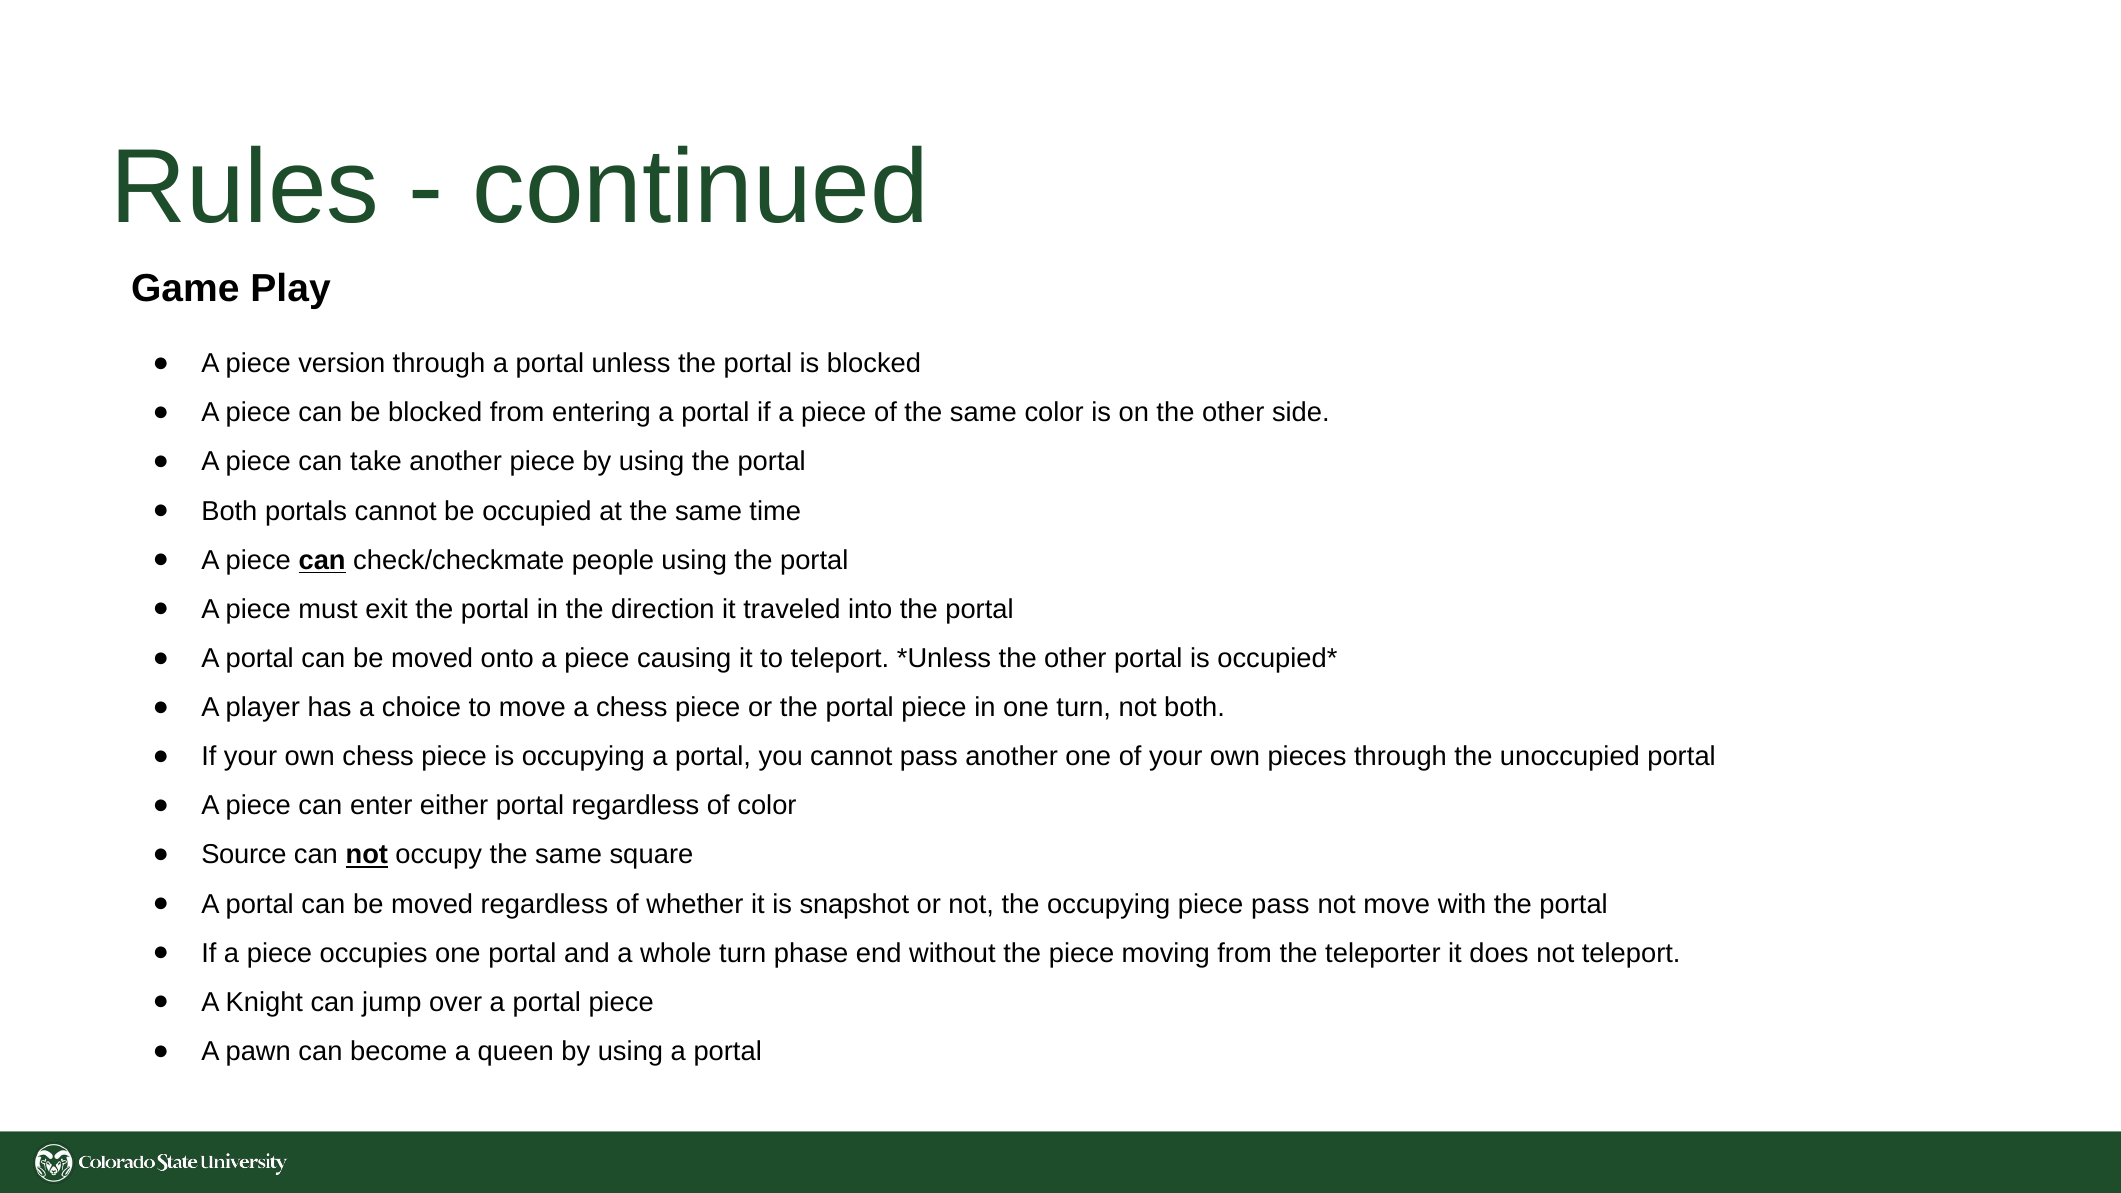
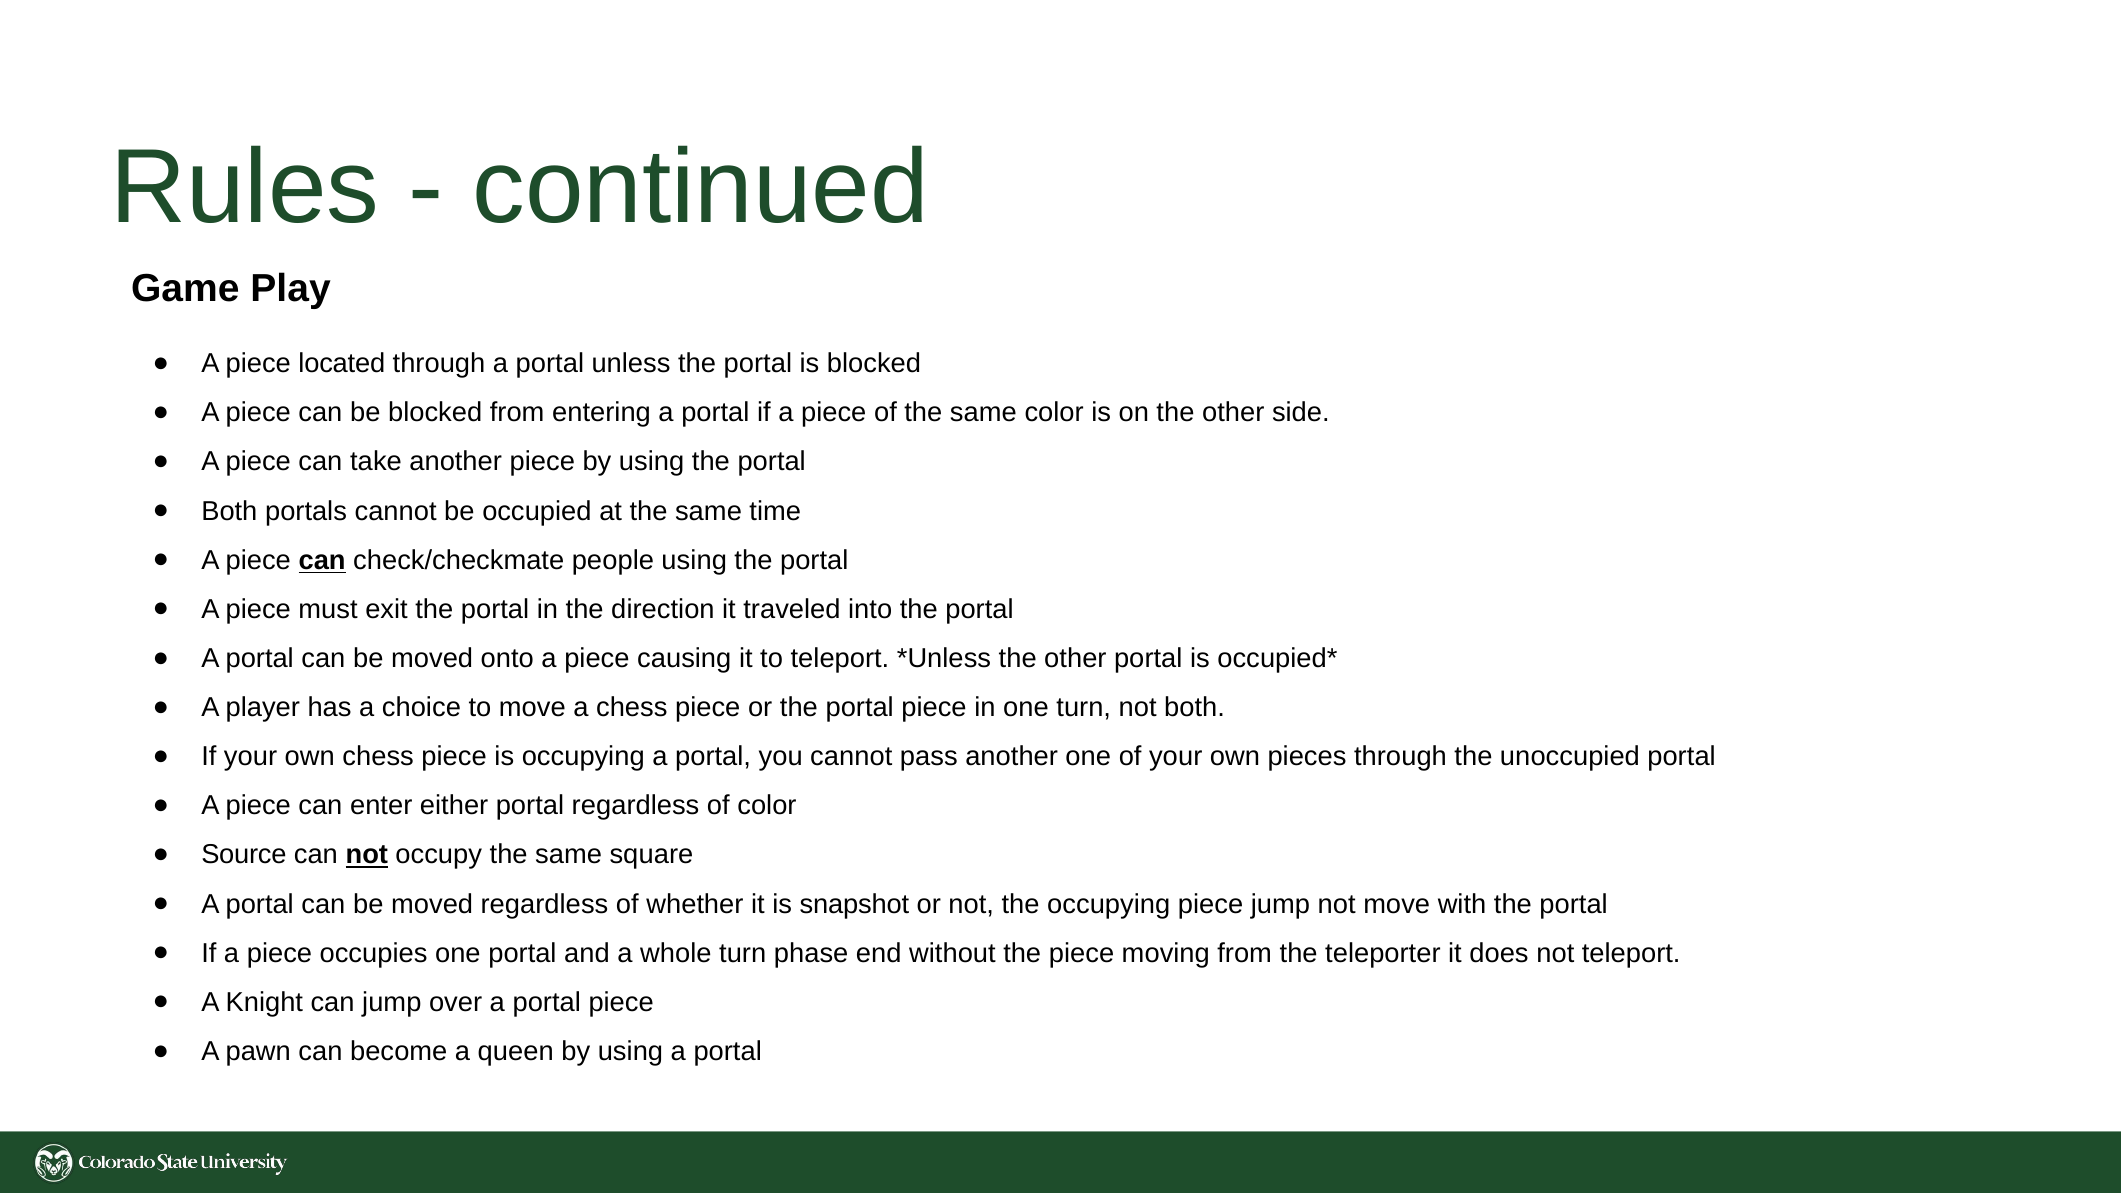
version: version -> located
piece pass: pass -> jump
